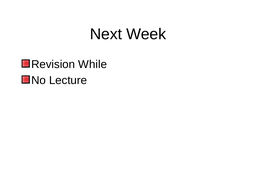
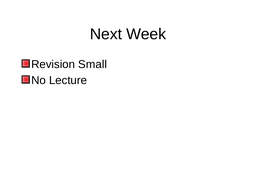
While: While -> Small
